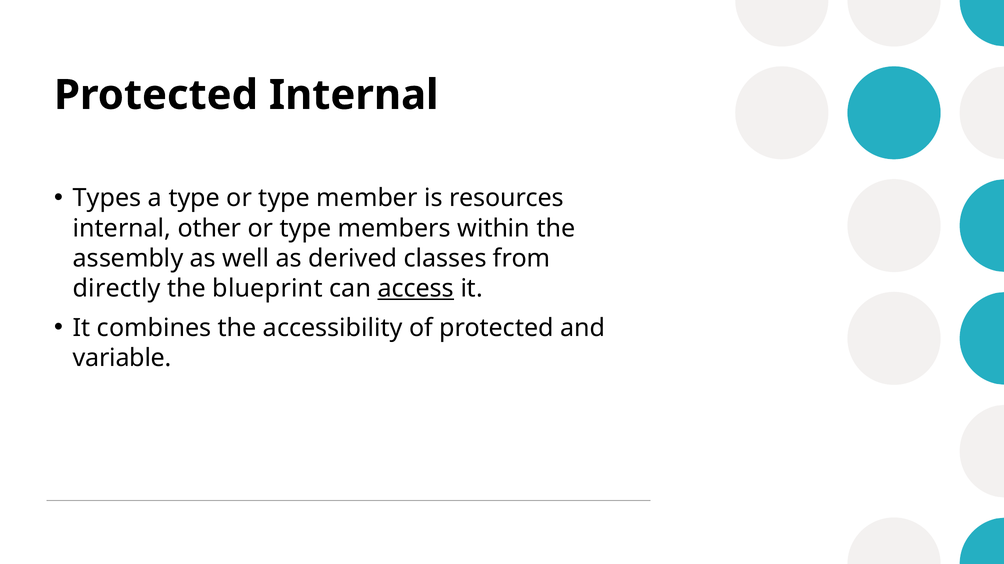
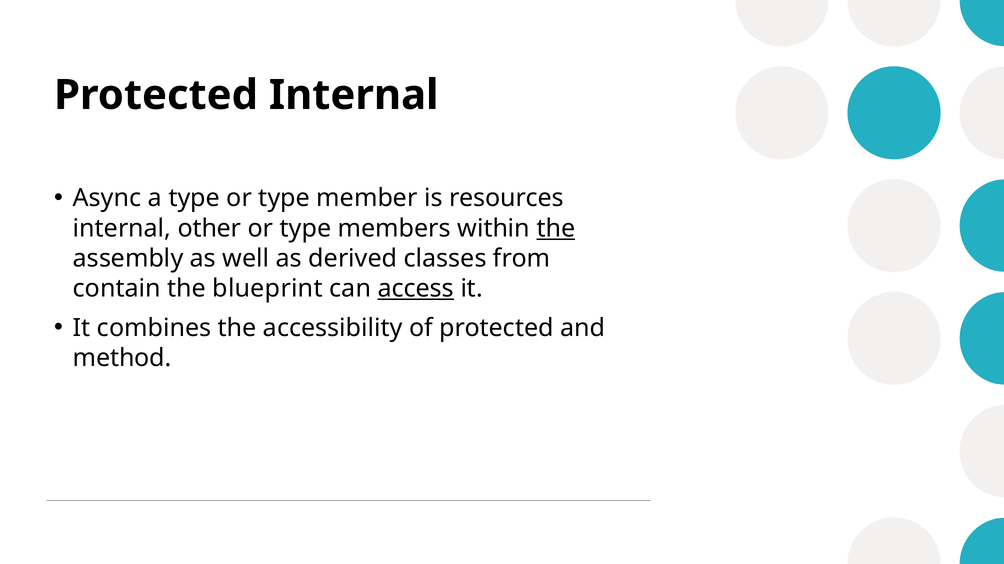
Types: Types -> Async
the at (556, 229) underline: none -> present
directly: directly -> contain
variable: variable -> method
